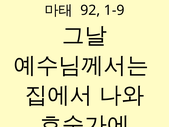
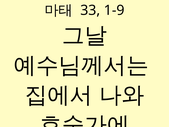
92: 92 -> 33
